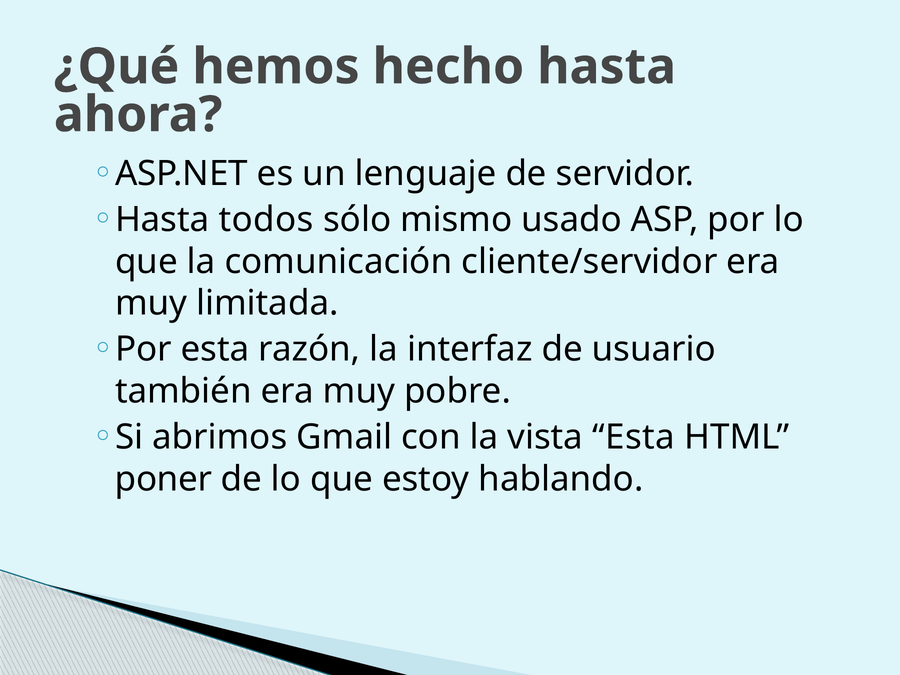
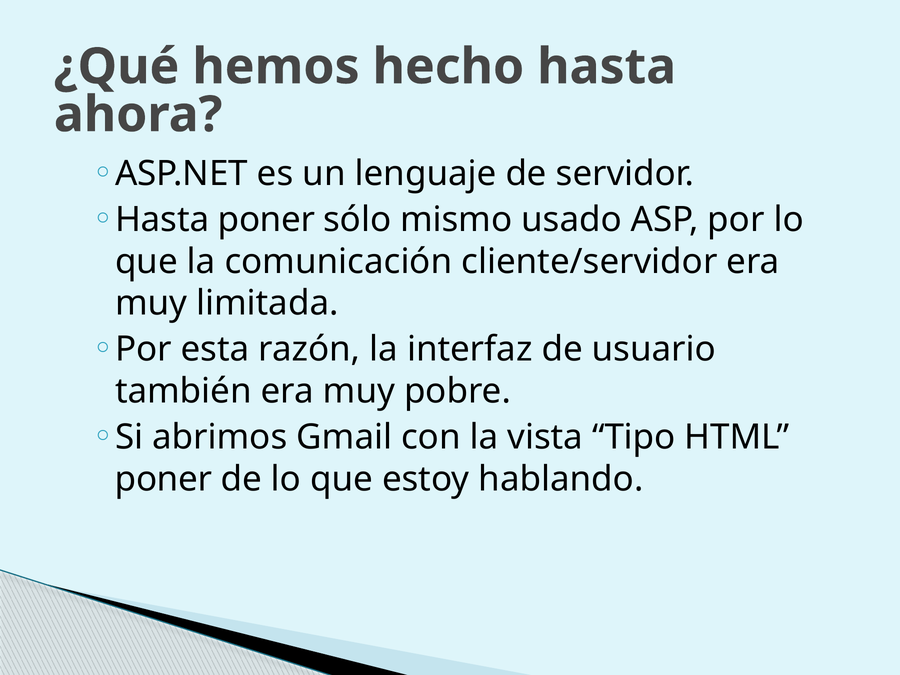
Hasta todos: todos -> poner
vista Esta: Esta -> Tipo
